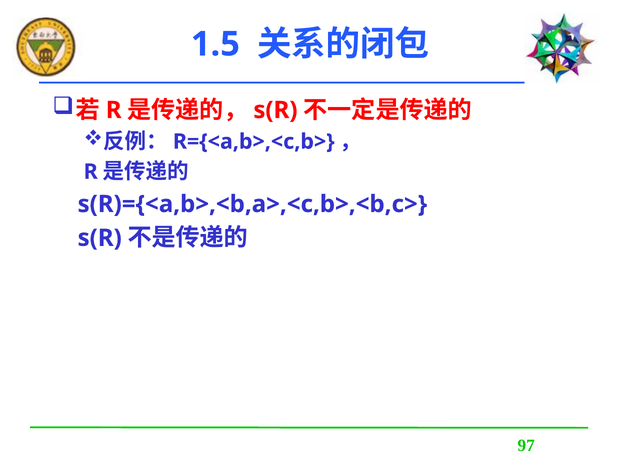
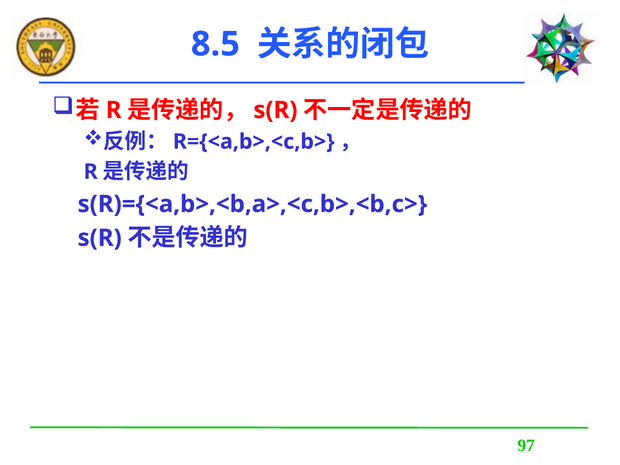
1.5: 1.5 -> 8.5
